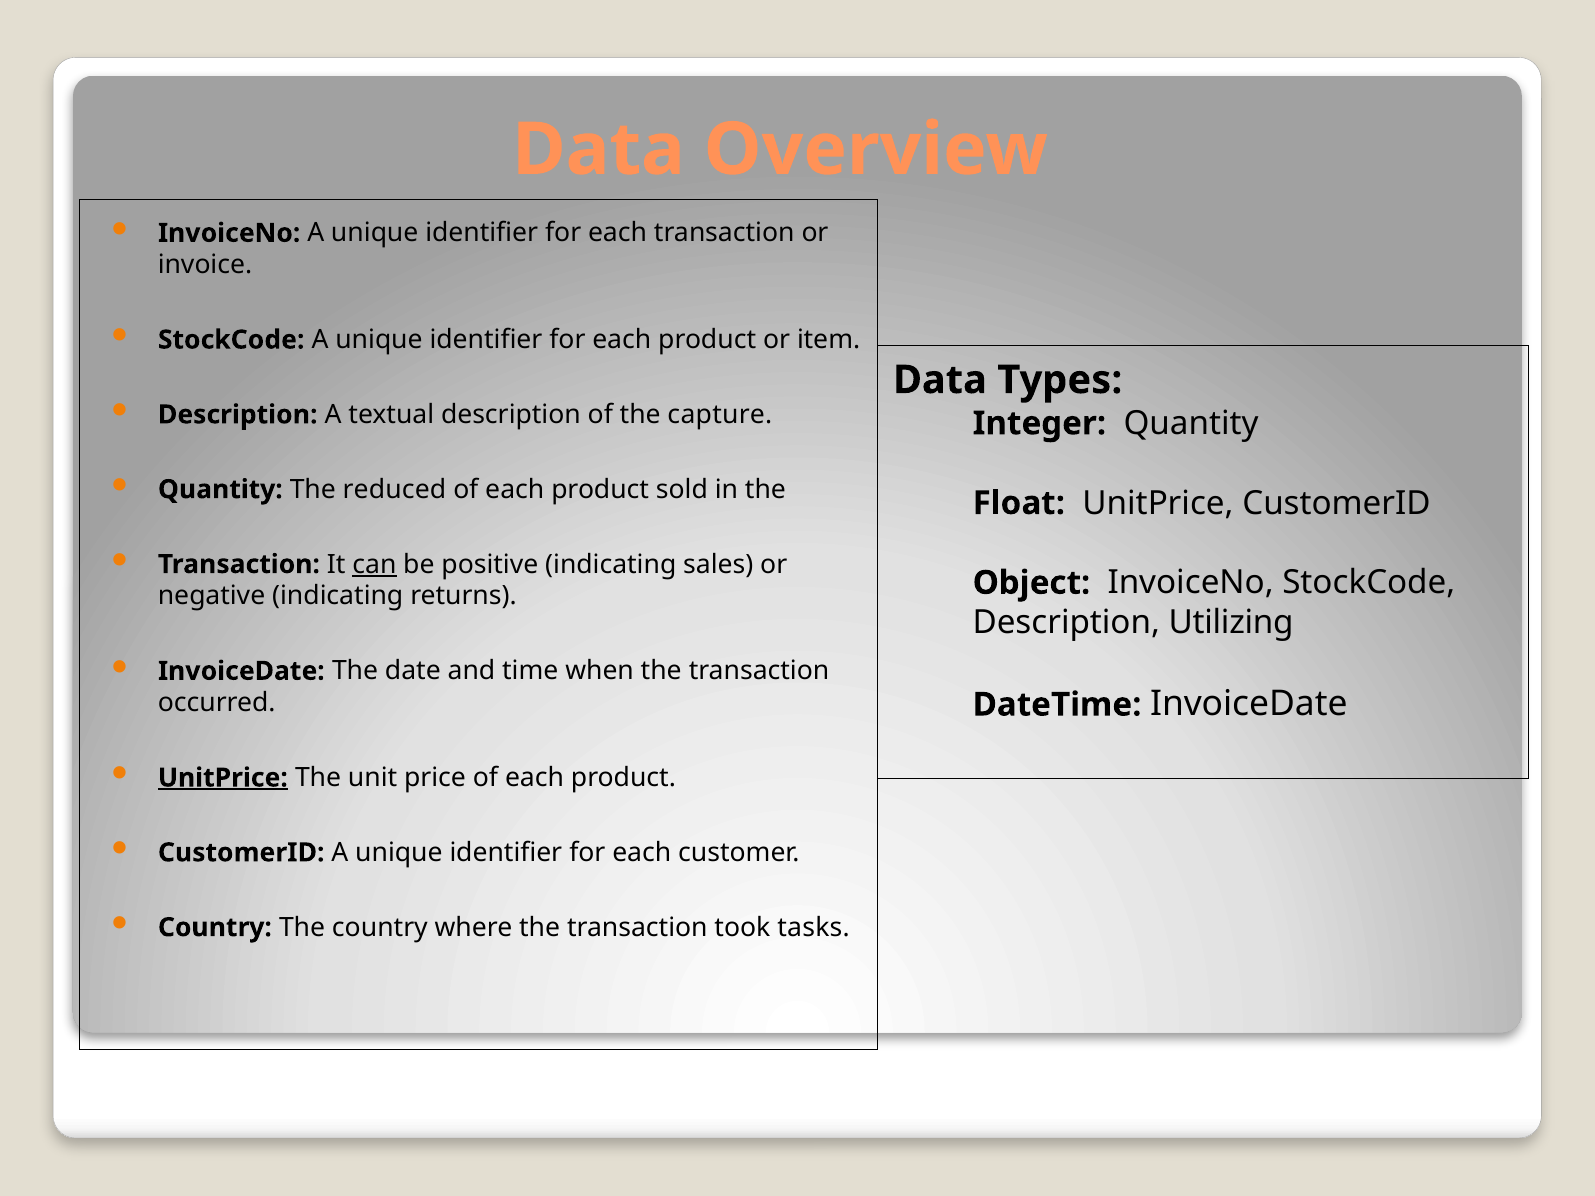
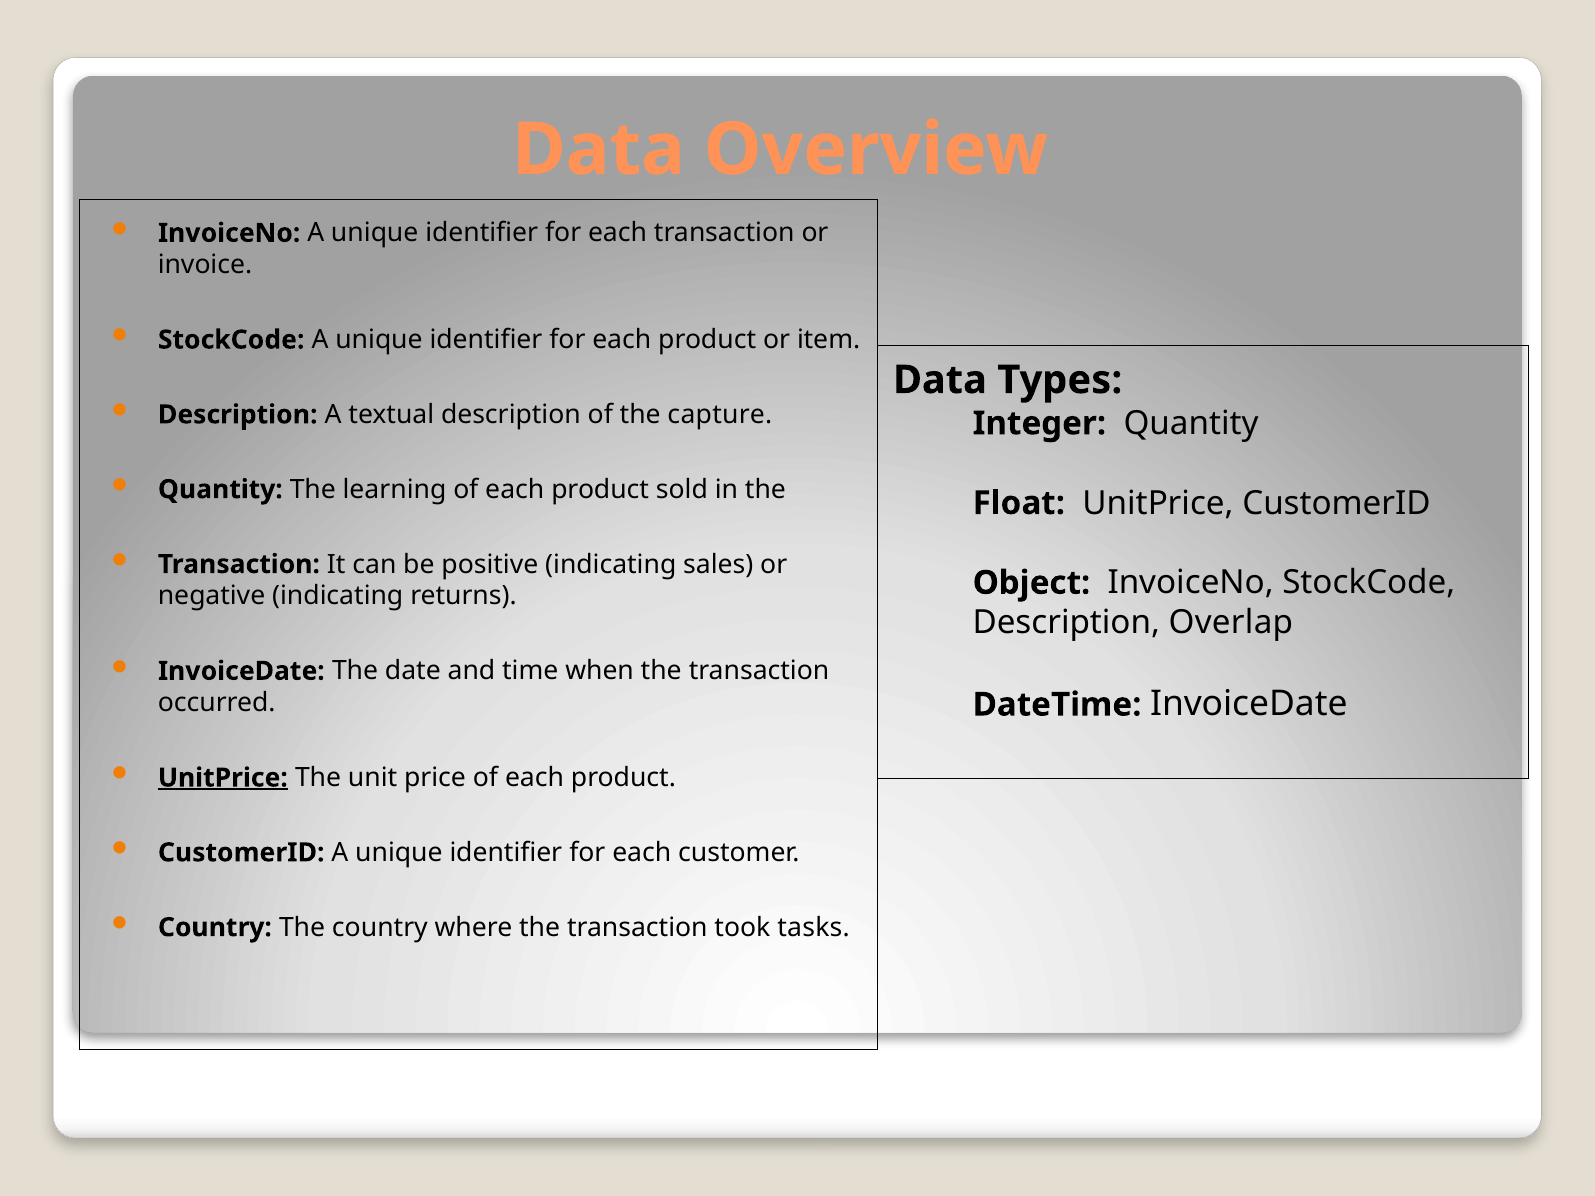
reduced: reduced -> learning
can underline: present -> none
Utilizing: Utilizing -> Overlap
